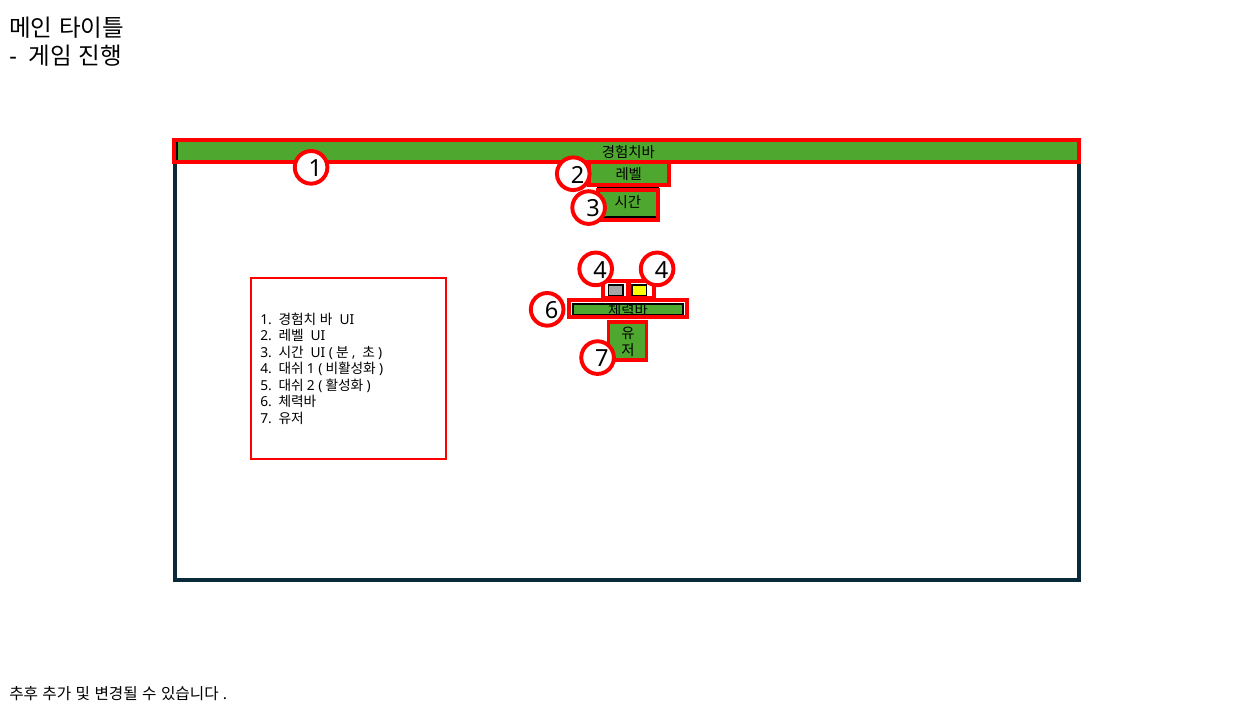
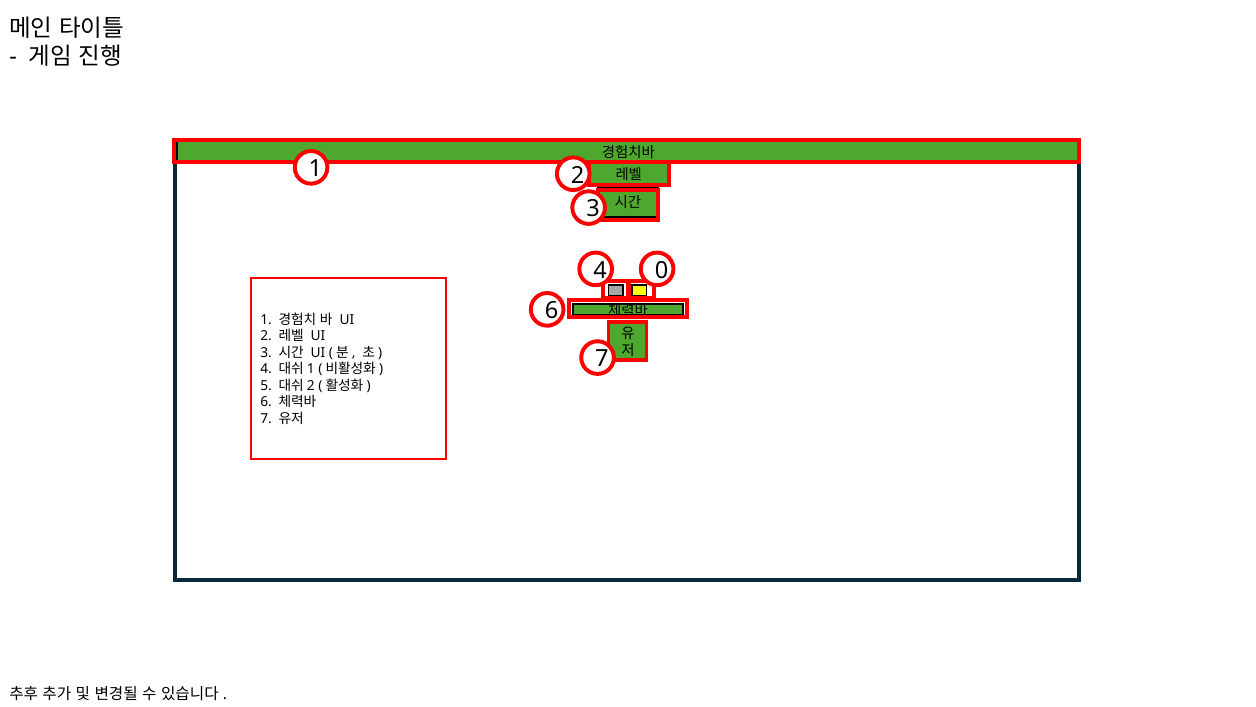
4 4: 4 -> 0
